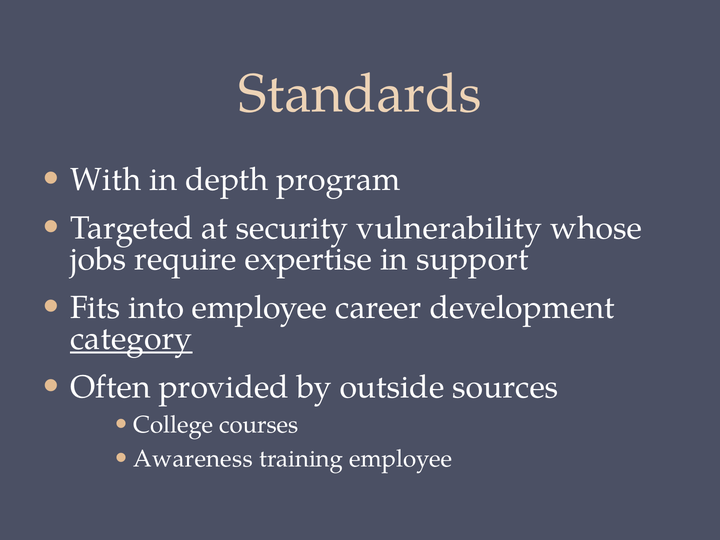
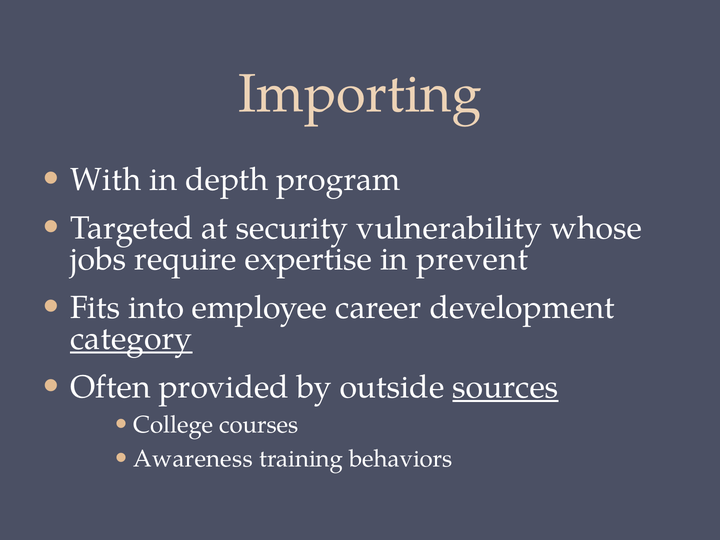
Standards: Standards -> Importing
support: support -> prevent
sources underline: none -> present
training employee: employee -> behaviors
